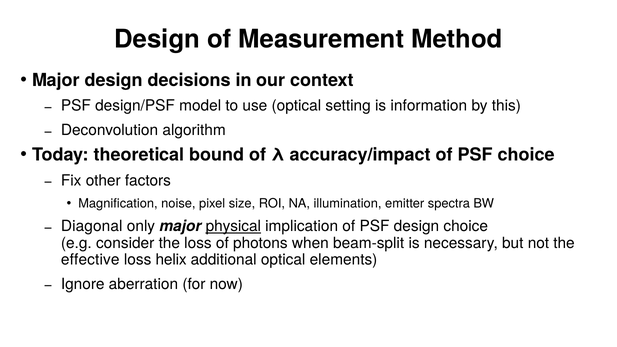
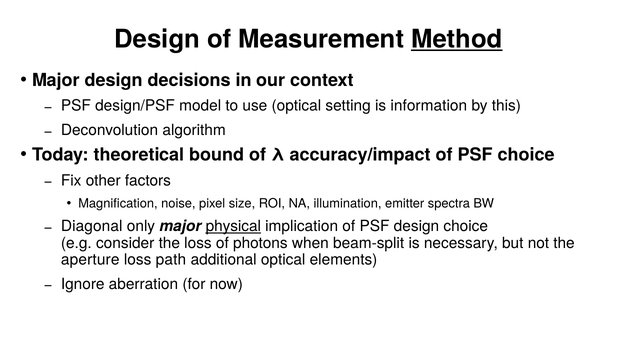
Method underline: none -> present
effective: effective -> aperture
helix: helix -> path
